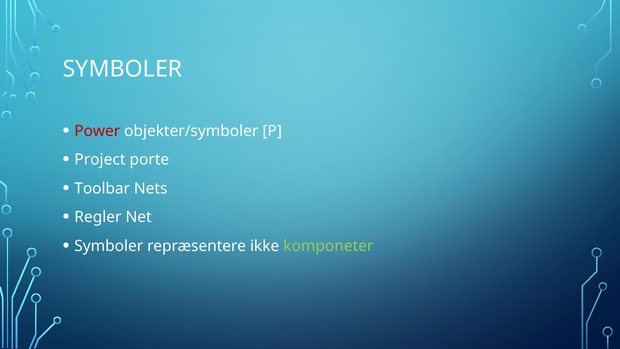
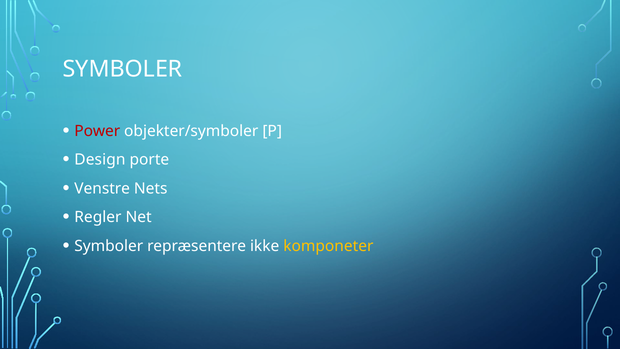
Project: Project -> Design
Toolbar: Toolbar -> Venstre
komponeter colour: light green -> yellow
